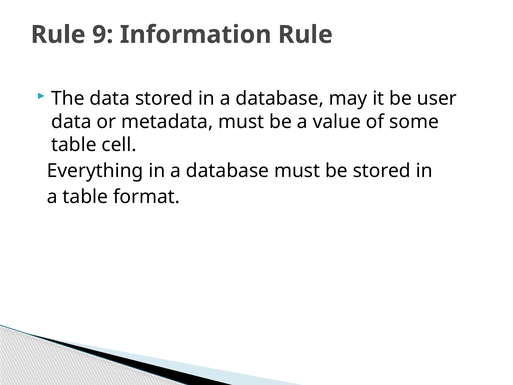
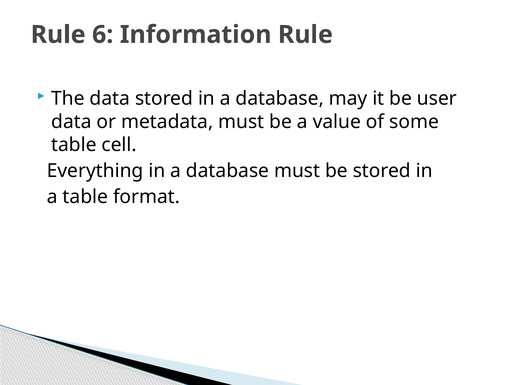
9: 9 -> 6
